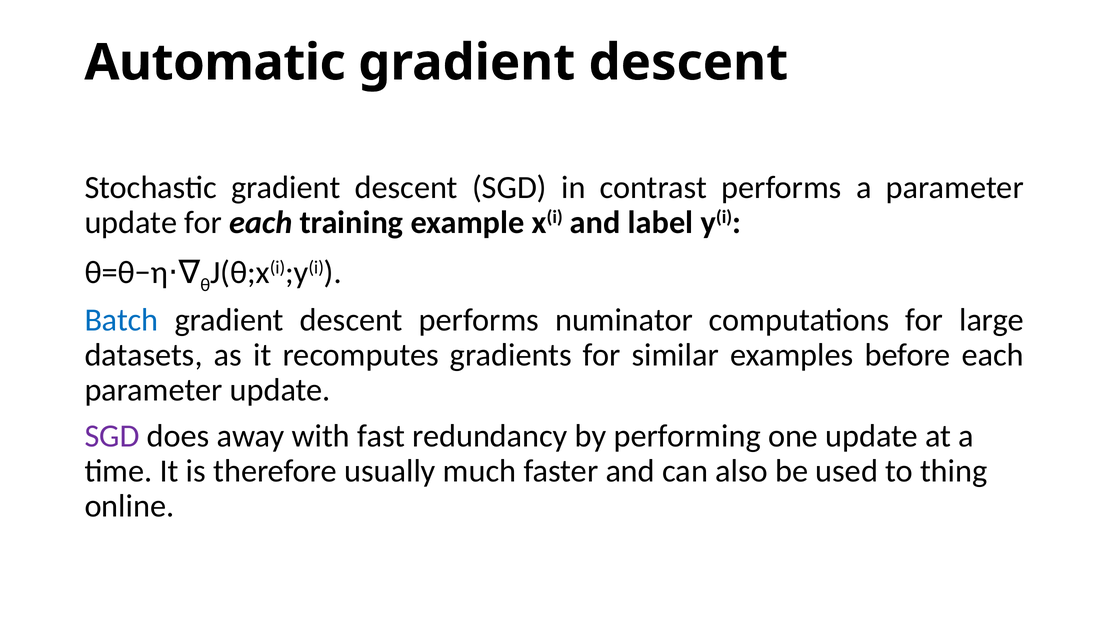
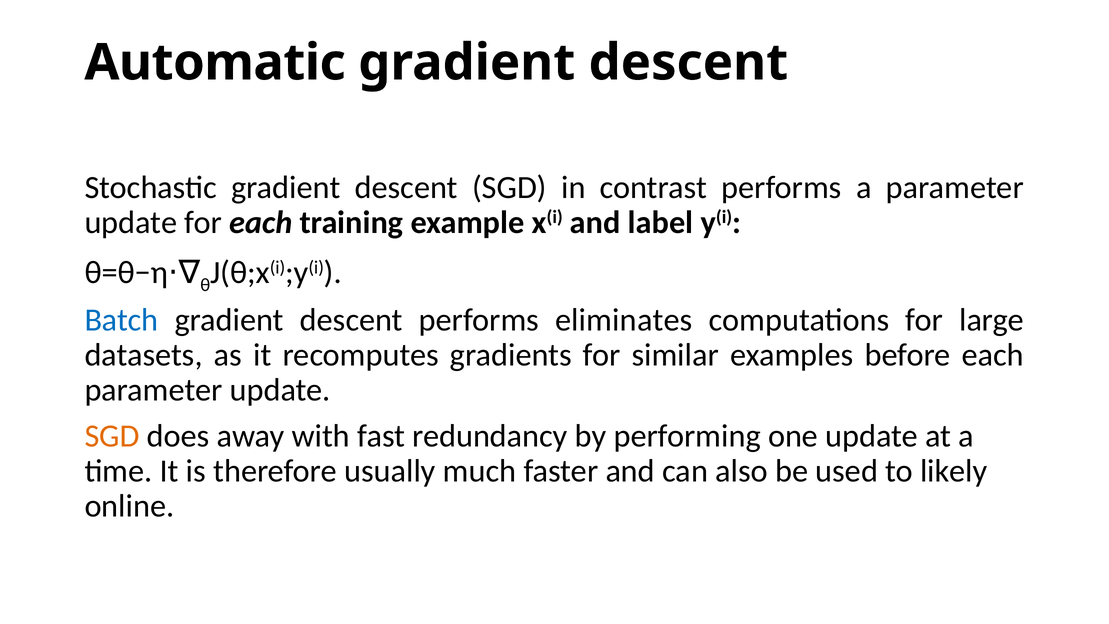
numinator: numinator -> eliminates
SGD at (112, 436) colour: purple -> orange
thing: thing -> likely
